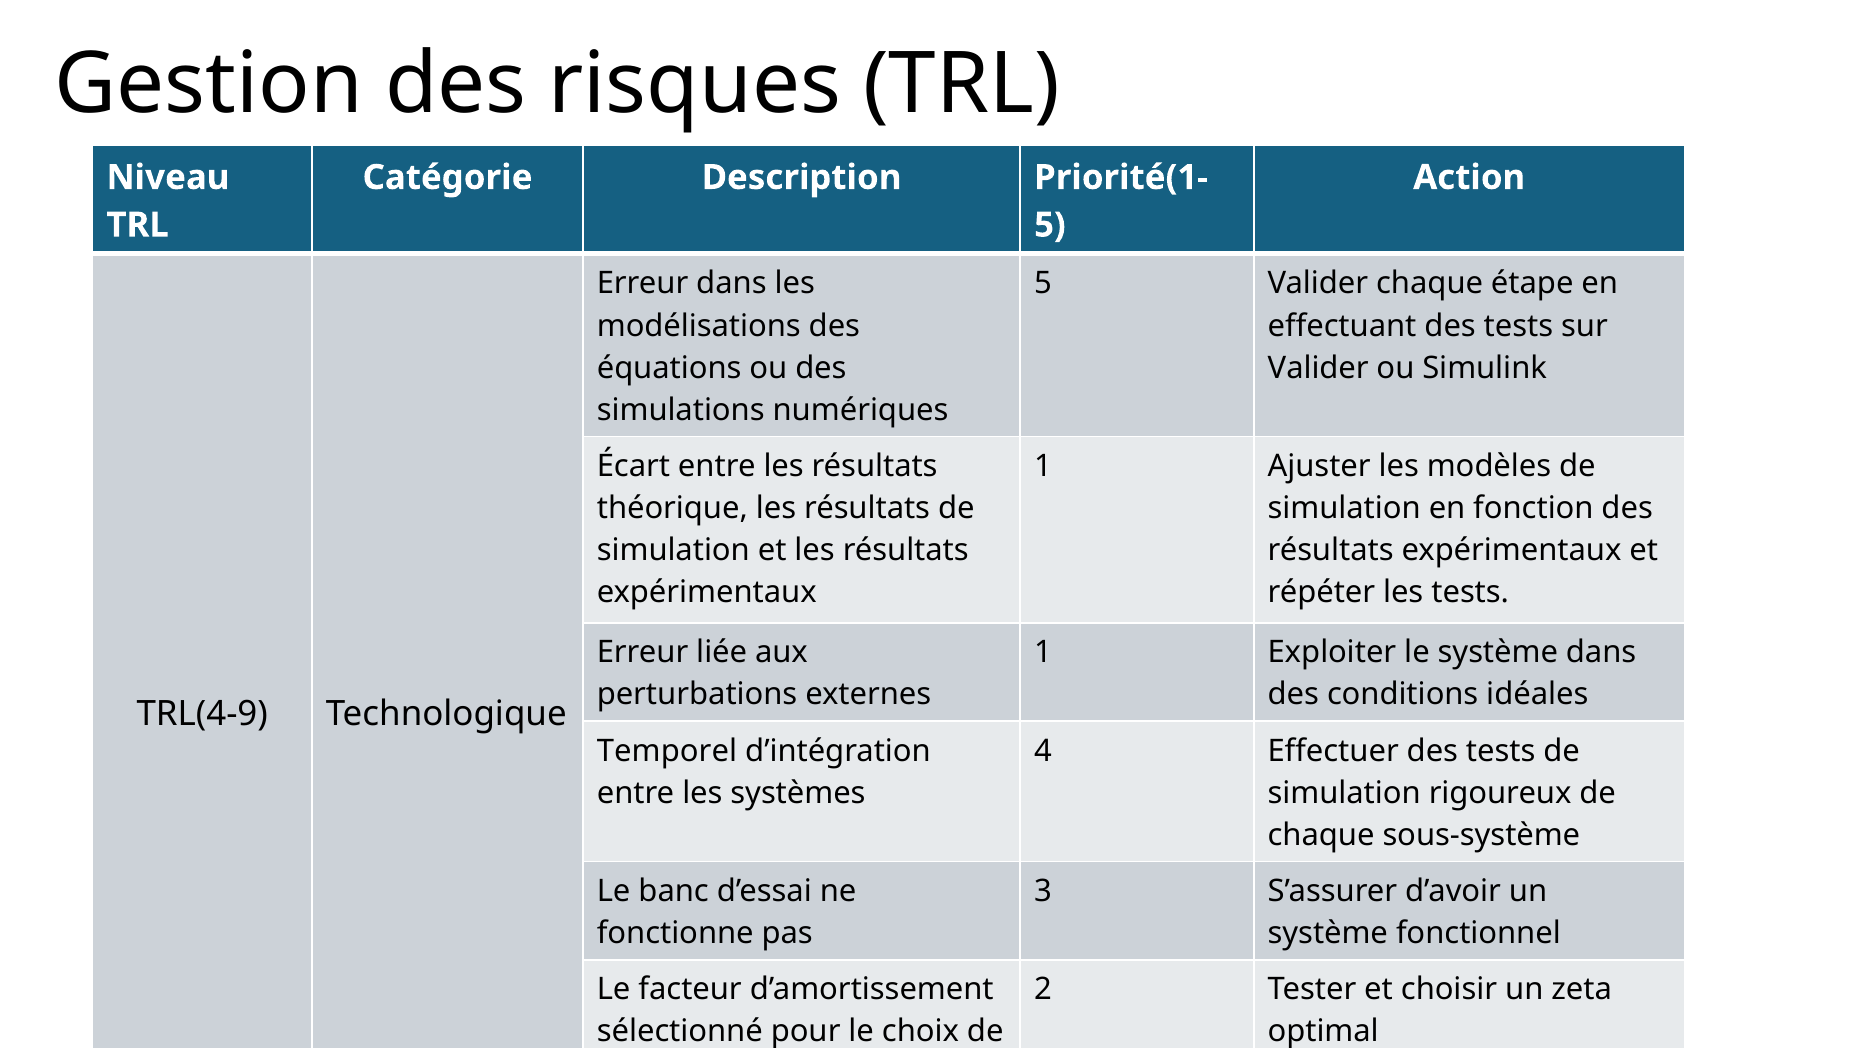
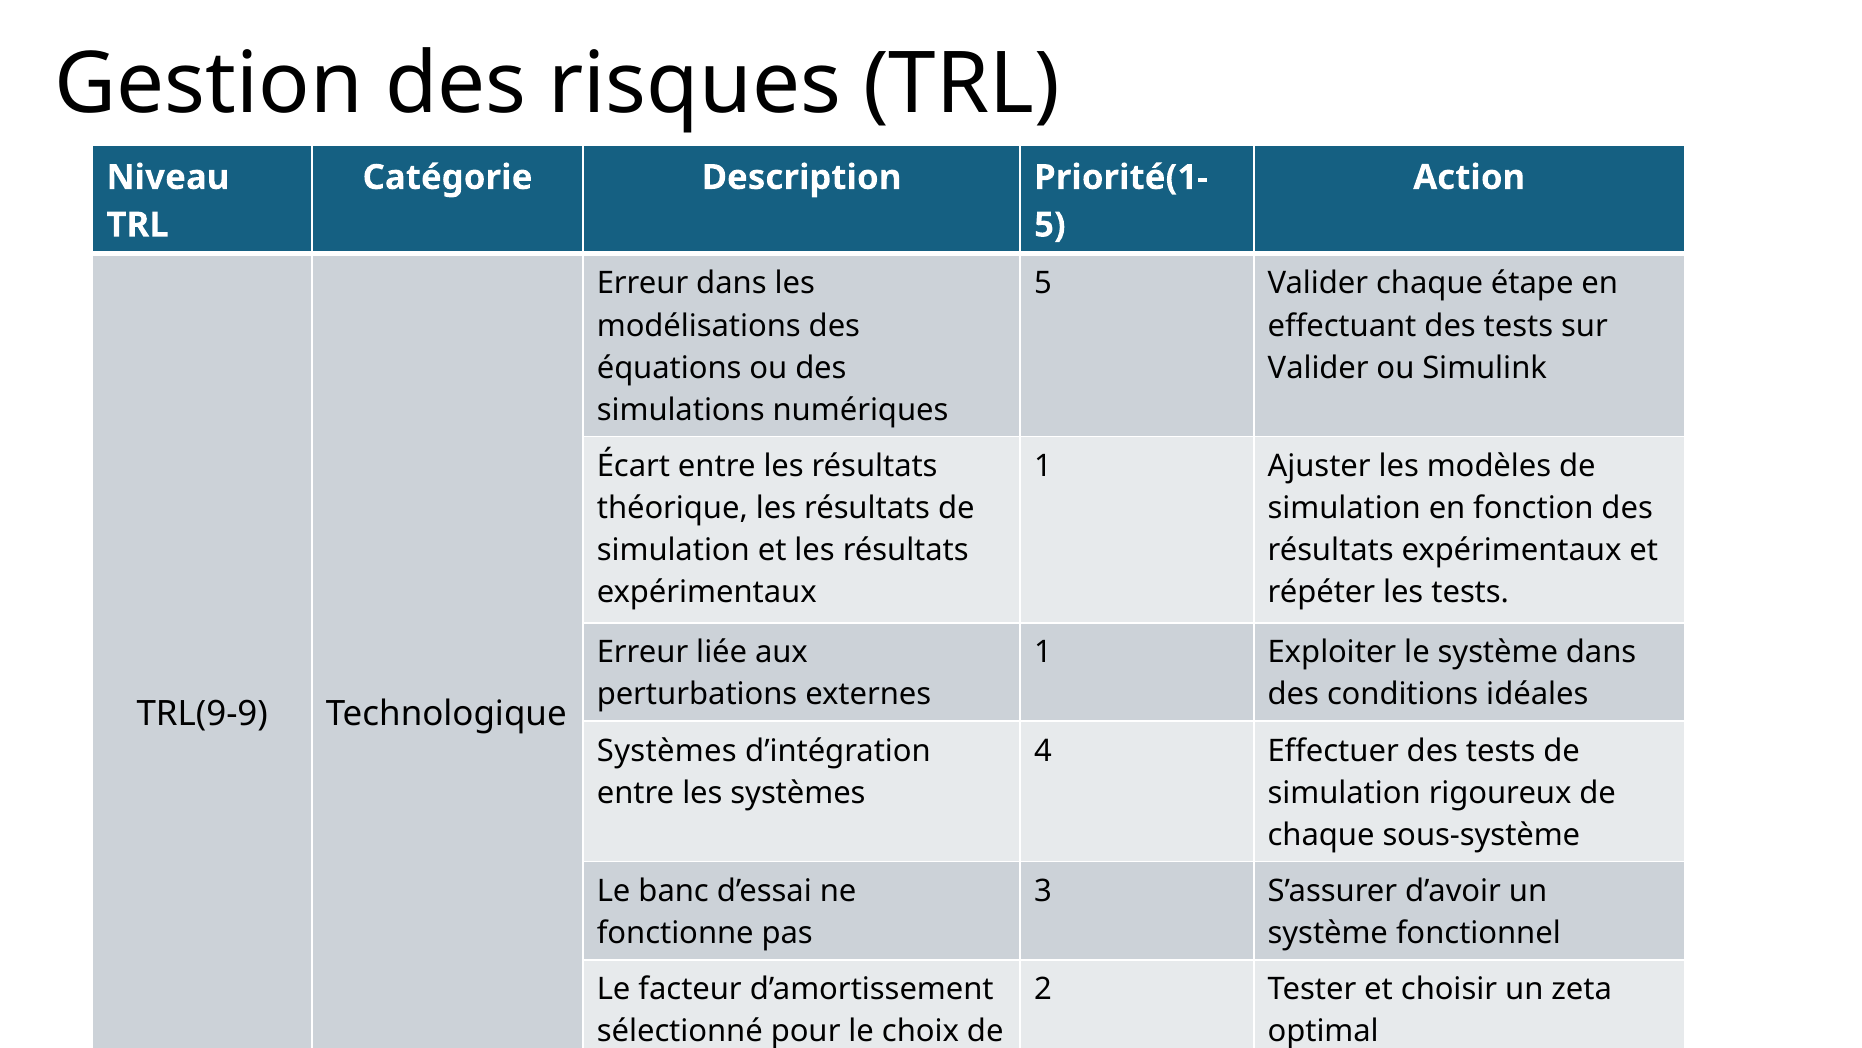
TRL(4-9: TRL(4-9 -> TRL(9-9
Temporel at (667, 750): Temporel -> Systèmes
